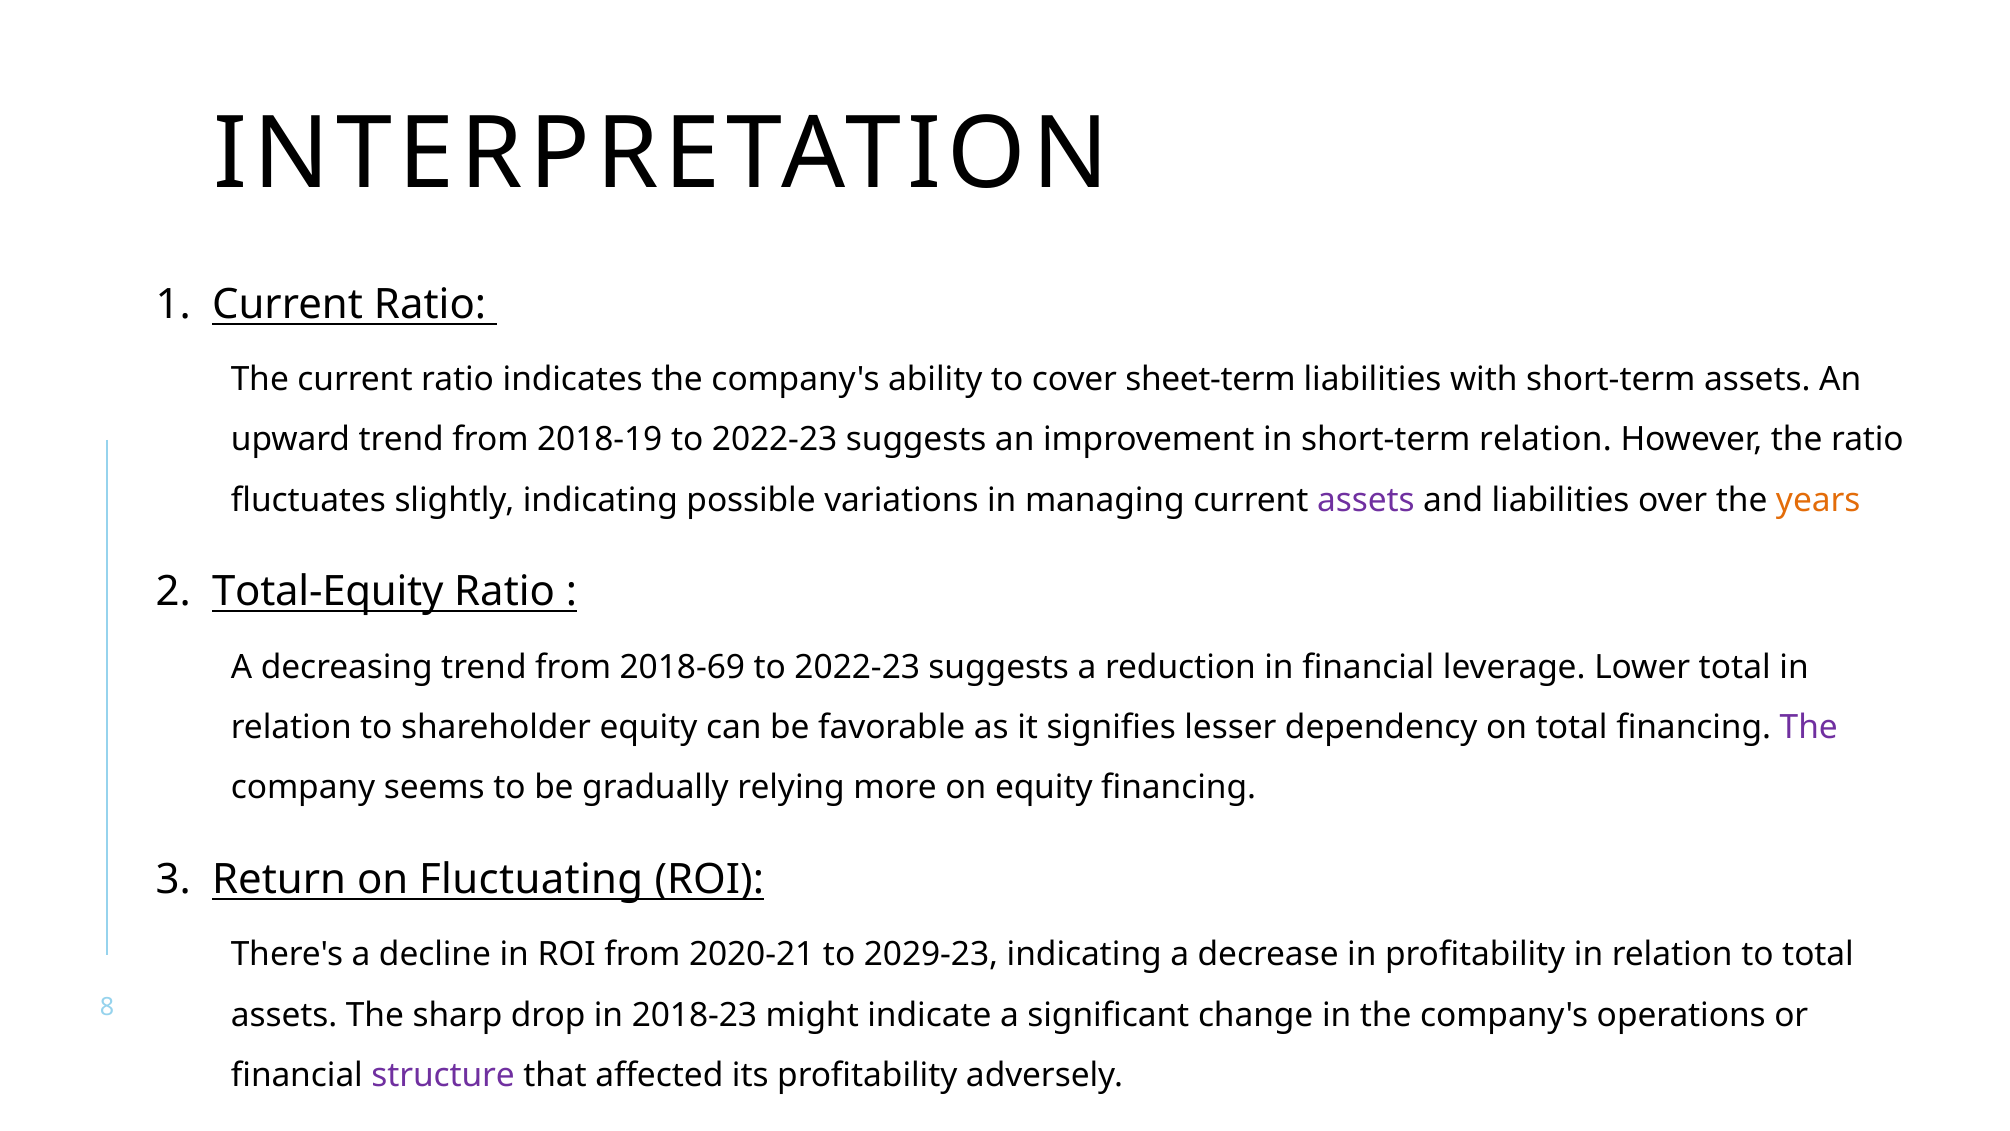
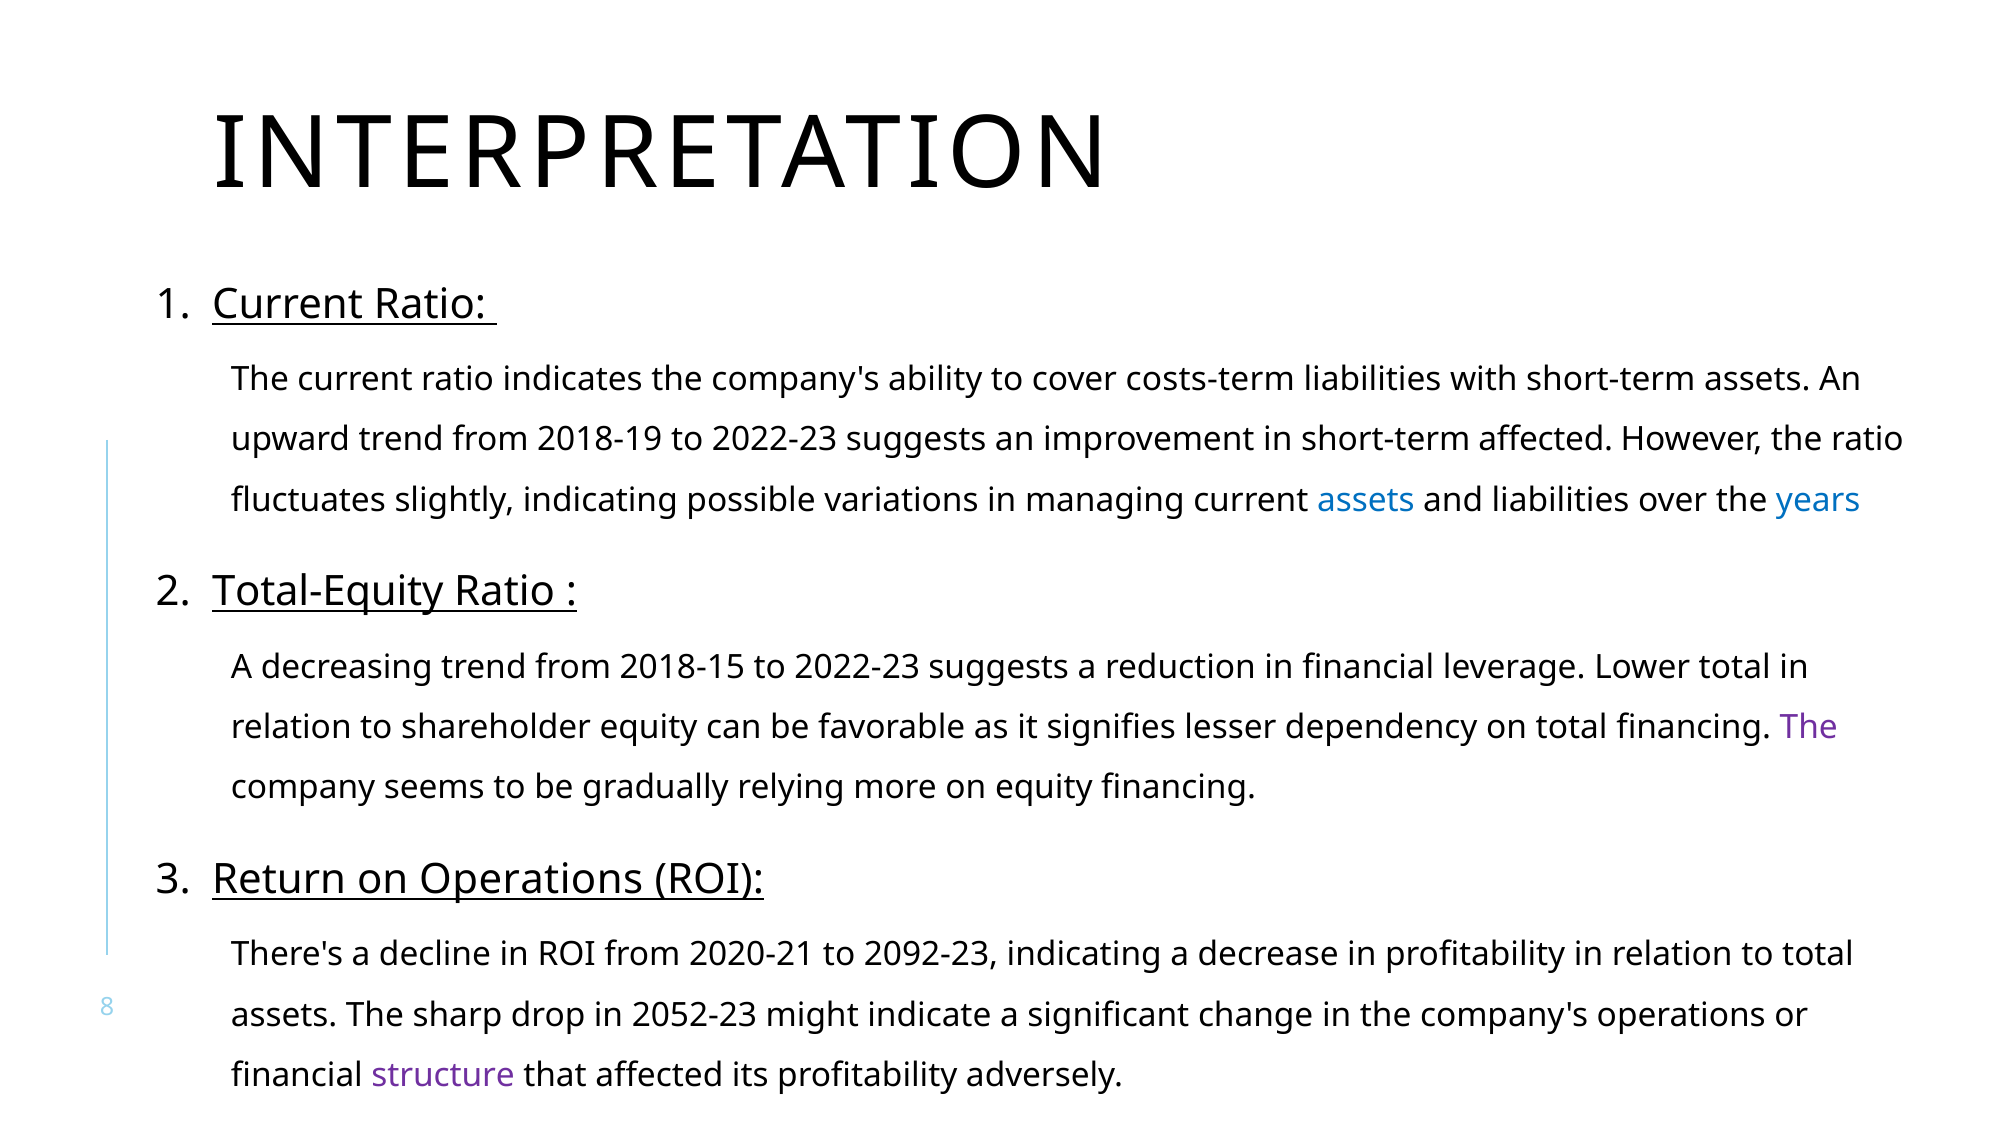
sheet-term: sheet-term -> costs-term
short-term relation: relation -> affected
assets at (1366, 500) colour: purple -> blue
years colour: orange -> blue
2018-69: 2018-69 -> 2018-15
on Fluctuating: Fluctuating -> Operations
2029-23: 2029-23 -> 2092-23
2018-23: 2018-23 -> 2052-23
